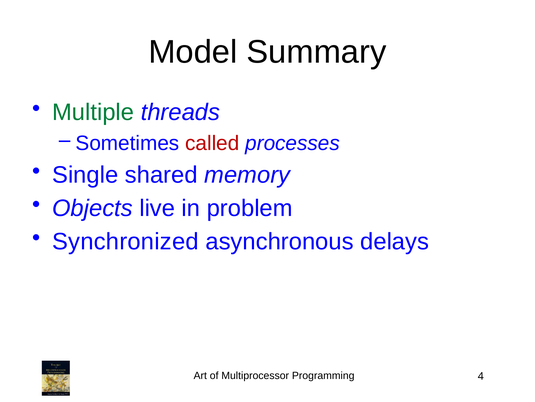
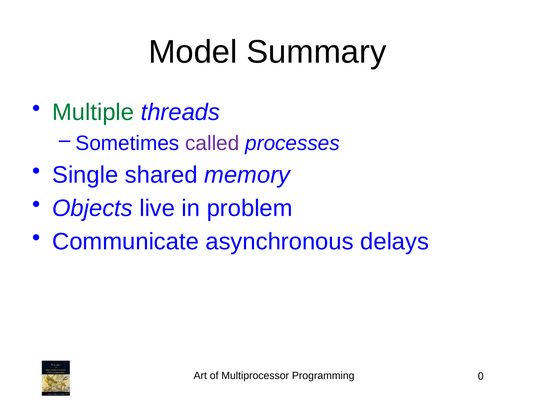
called colour: red -> purple
Synchronized: Synchronized -> Communicate
4: 4 -> 0
